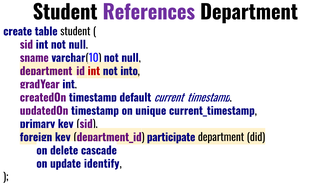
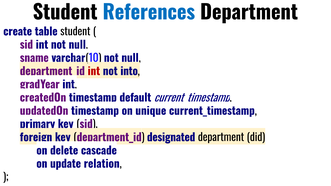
References colour: purple -> blue
participate: participate -> designated
identify: identify -> relation
